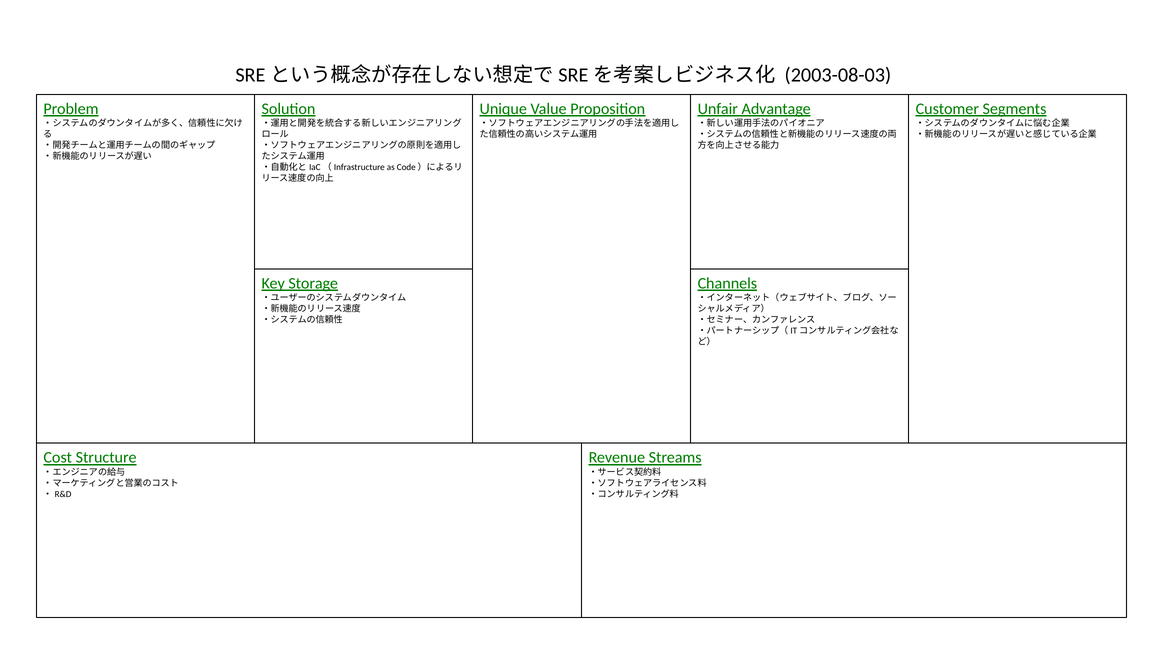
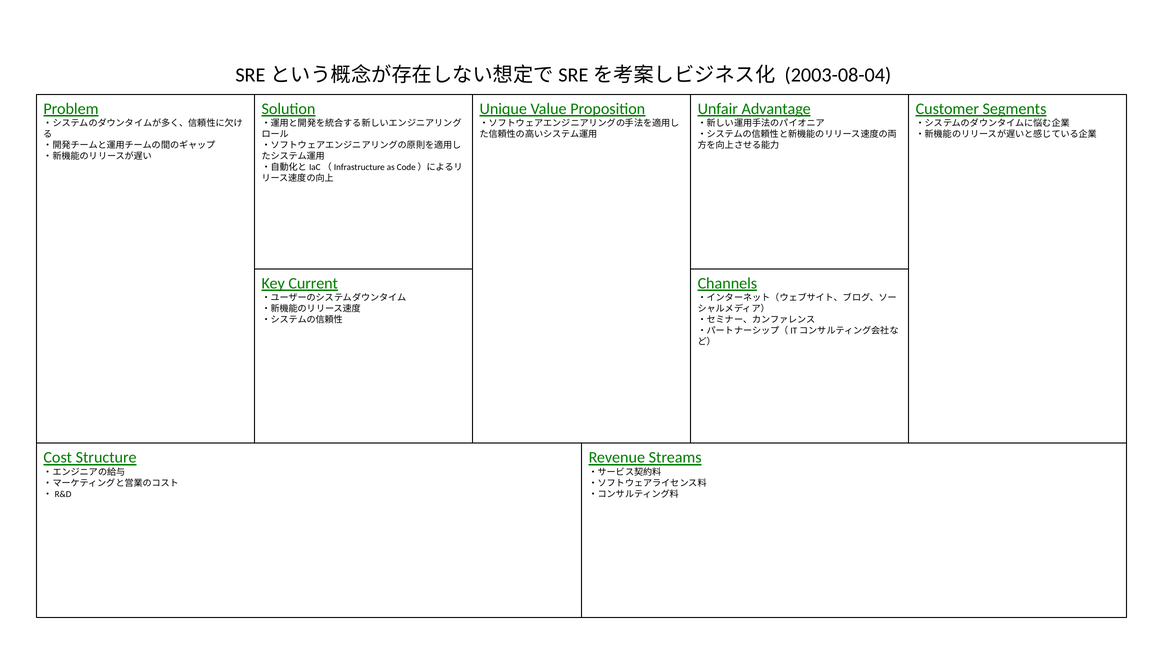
2003-08-03: 2003-08-03 -> 2003-08-04
Storage: Storage -> Current
